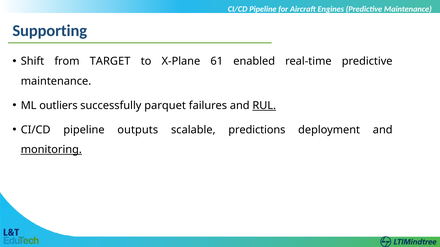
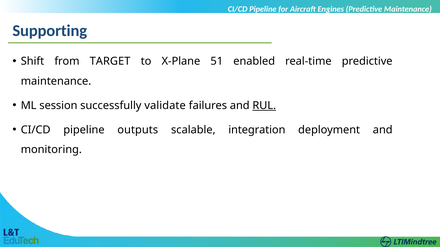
61: 61 -> 51
outliers: outliers -> session
parquet: parquet -> validate
predictions: predictions -> integration
monitoring underline: present -> none
